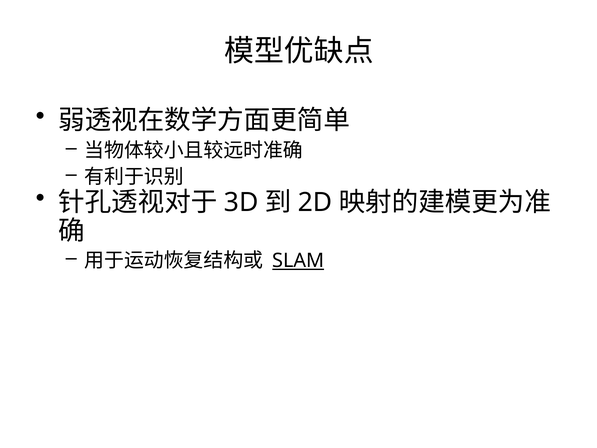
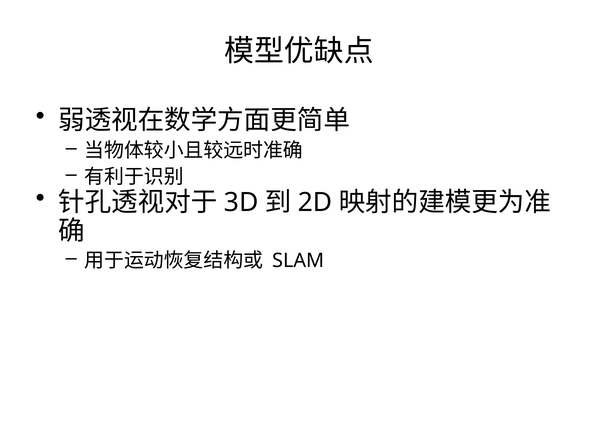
SLAM underline: present -> none
